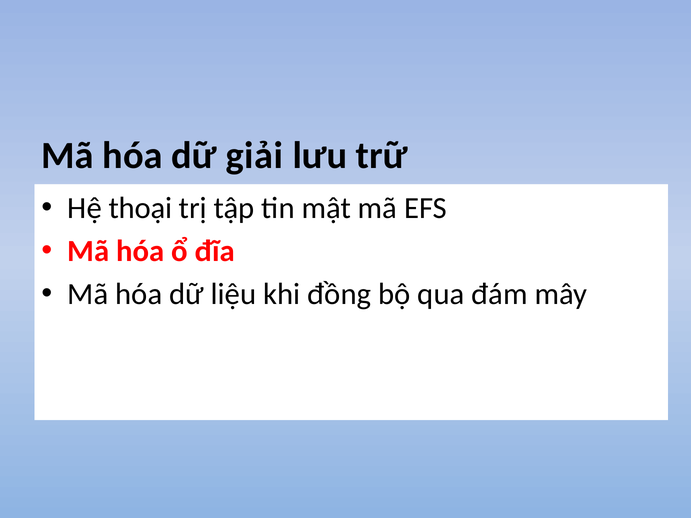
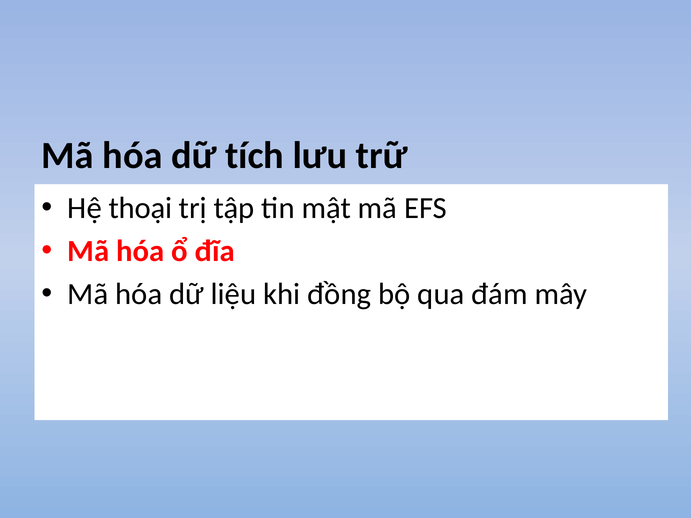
giải: giải -> tích
